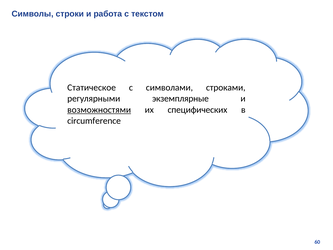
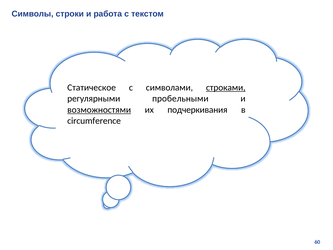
строками underline: none -> present
экземплярные: экземплярные -> пробельными
специфических: специфических -> подчеркивания
